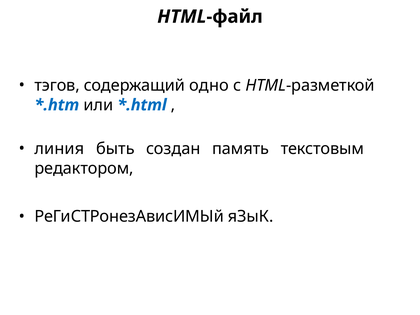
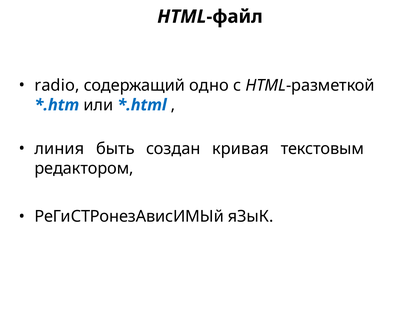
тэгов: тэгов -> radio
память: память -> кривая
